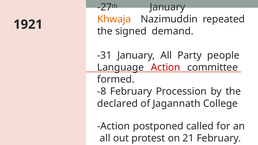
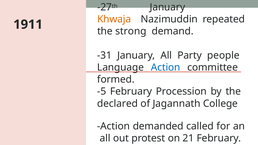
1921: 1921 -> 1911
signed: signed -> strong
Action at (166, 67) colour: red -> blue
-8: -8 -> -5
postponed: postponed -> demanded
